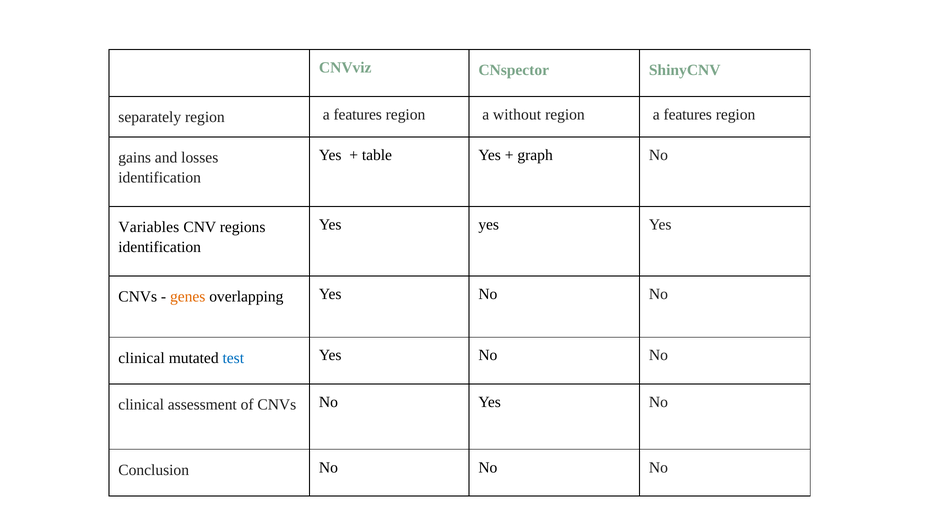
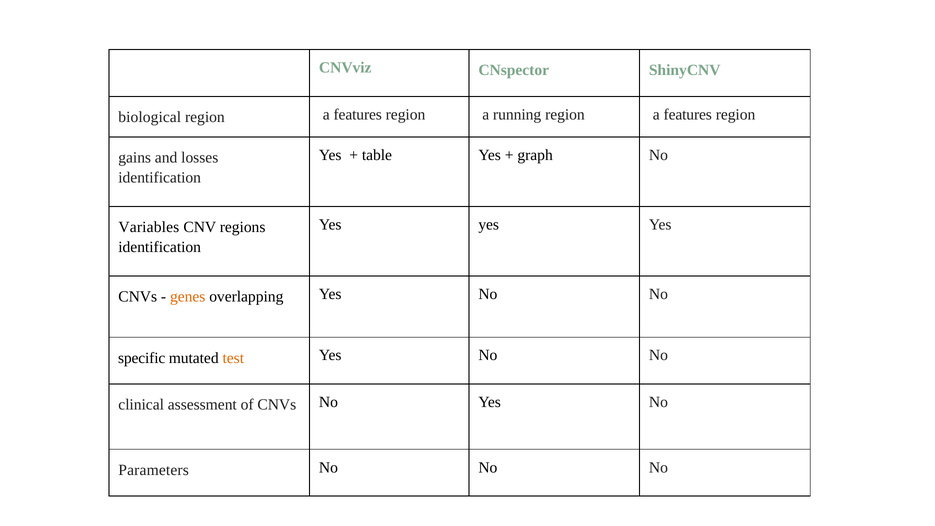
separately: separately -> biological
without: without -> running
clinical at (142, 358): clinical -> specific
test colour: blue -> orange
Conclusion: Conclusion -> Parameters
